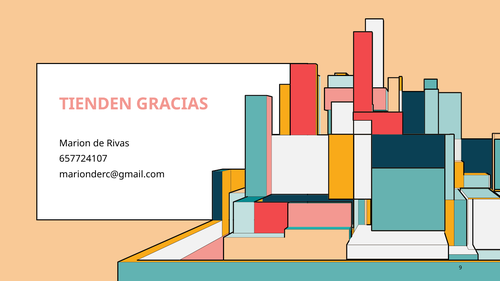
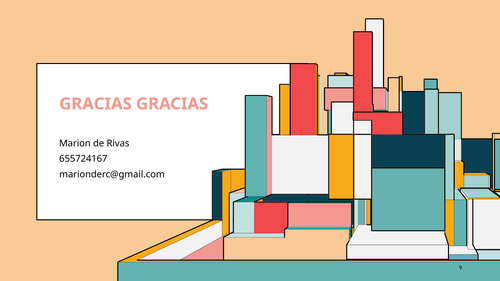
TIENDEN at (96, 104): TIENDEN -> GRACIAS
657724107: 657724107 -> 655724167
